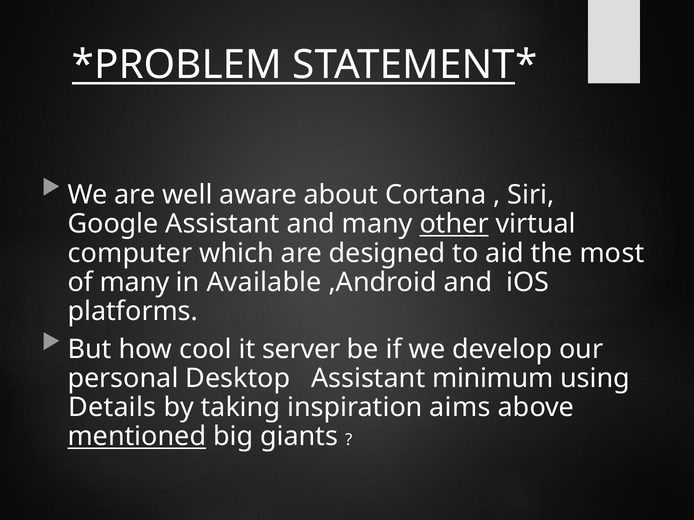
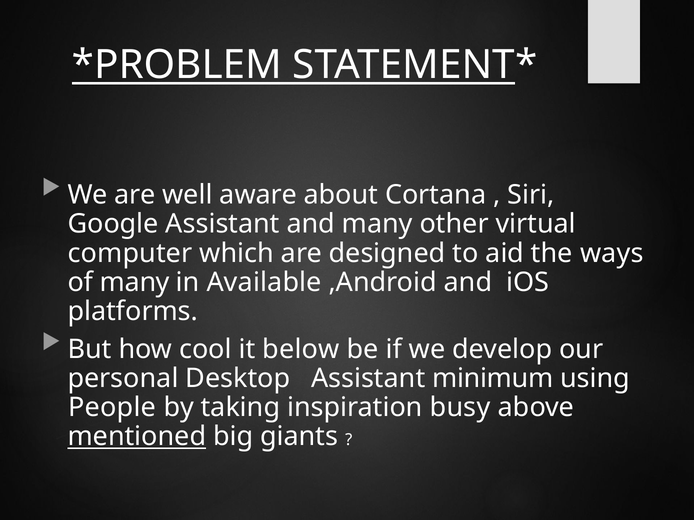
other underline: present -> none
most: most -> ways
server: server -> below
Details: Details -> People
aims: aims -> busy
